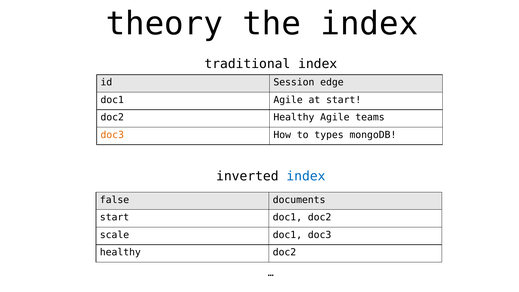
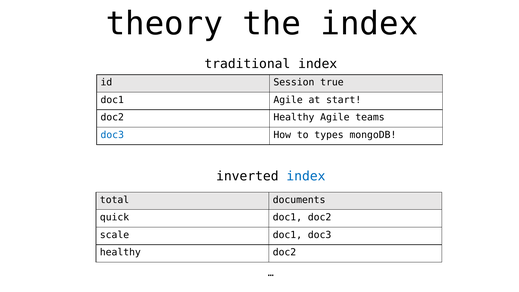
edge: edge -> true
doc3 at (112, 135) colour: orange -> blue
false: false -> total
start at (115, 217): start -> quick
